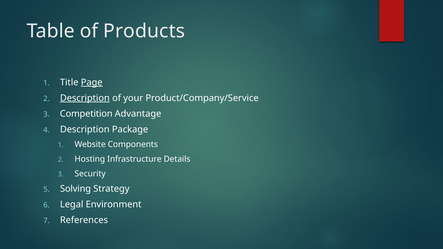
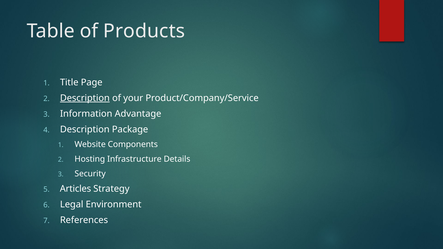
Page underline: present -> none
Competition: Competition -> Information
Solving: Solving -> Articles
